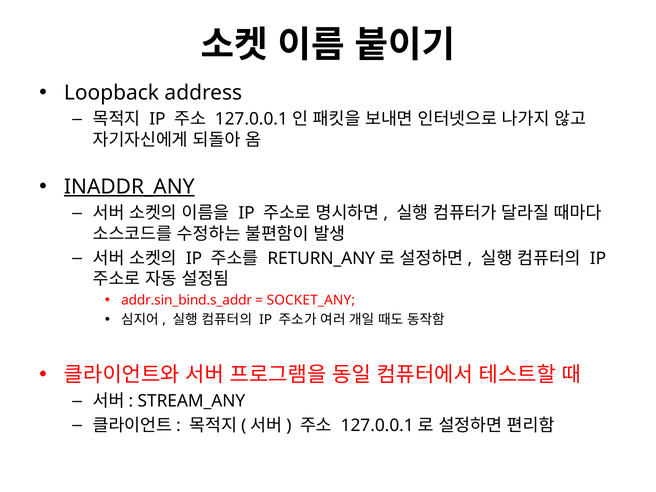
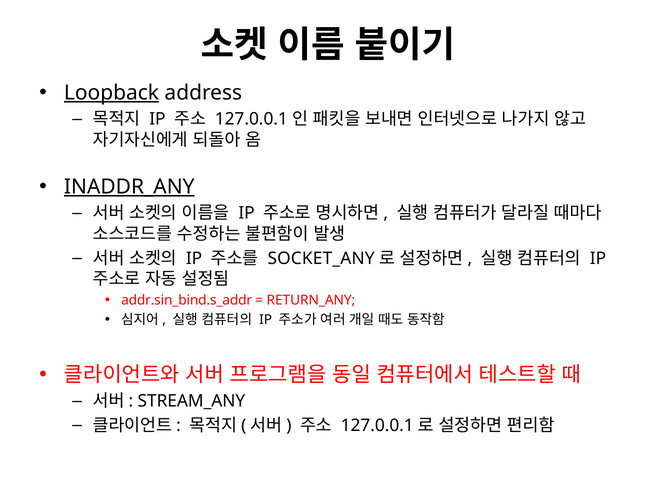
Loopback underline: none -> present
RETURN_ANY: RETURN_ANY -> SOCKET_ANY
SOCKET_ANY: SOCKET_ANY -> RETURN_ANY
